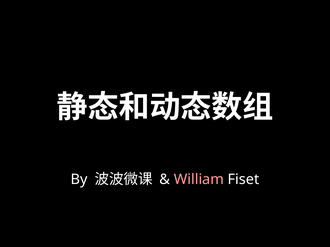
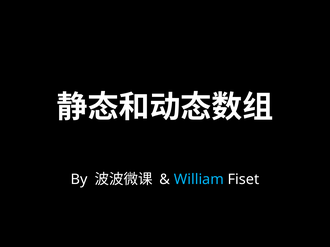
William colour: pink -> light blue
